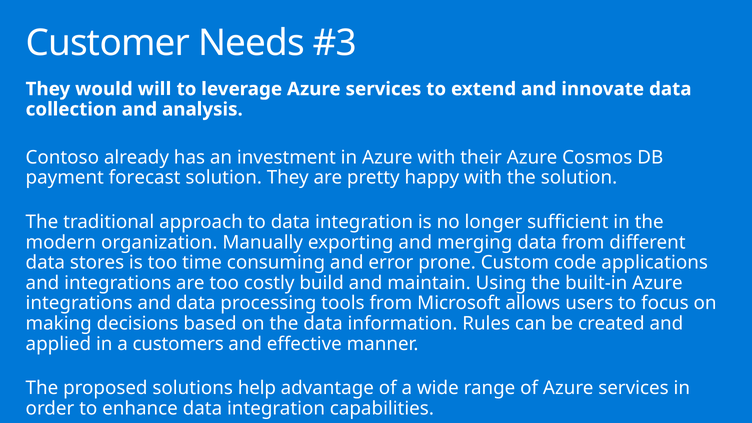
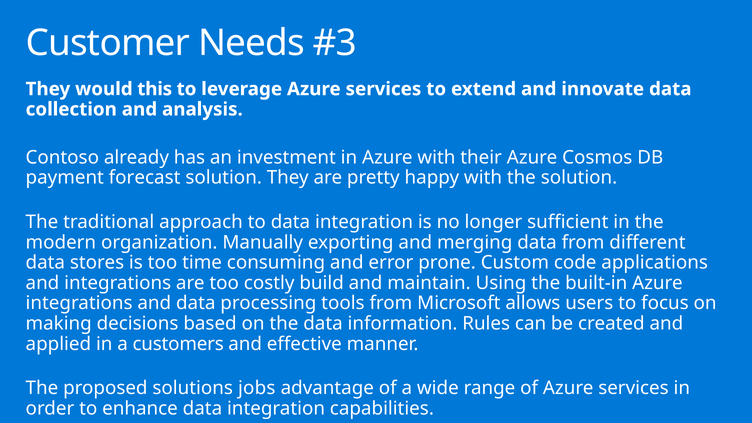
will: will -> this
help: help -> jobs
